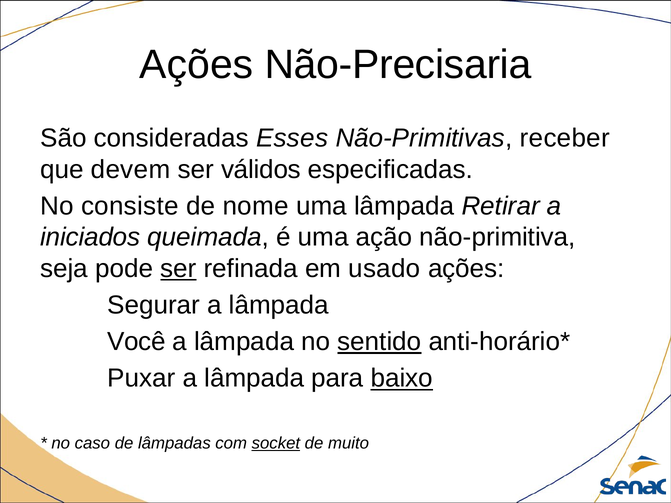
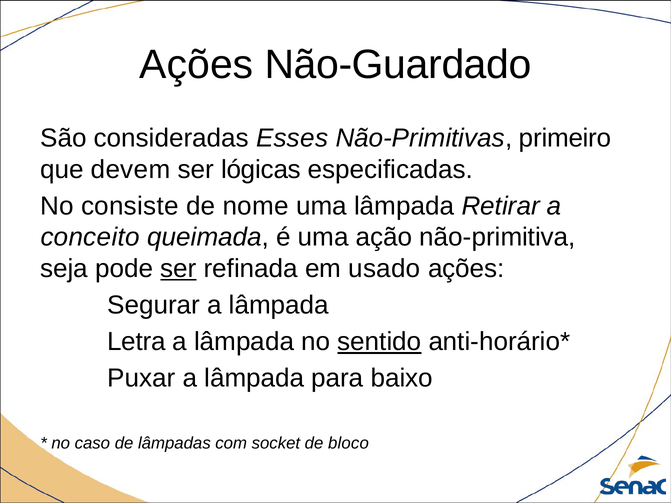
Não-Precisaria: Não-Precisaria -> Não-Guardado
receber: receber -> primeiro
válidos: válidos -> lógicas
iniciados: iniciados -> conceito
Você: Você -> Letra
baixo underline: present -> none
socket underline: present -> none
muito: muito -> bloco
